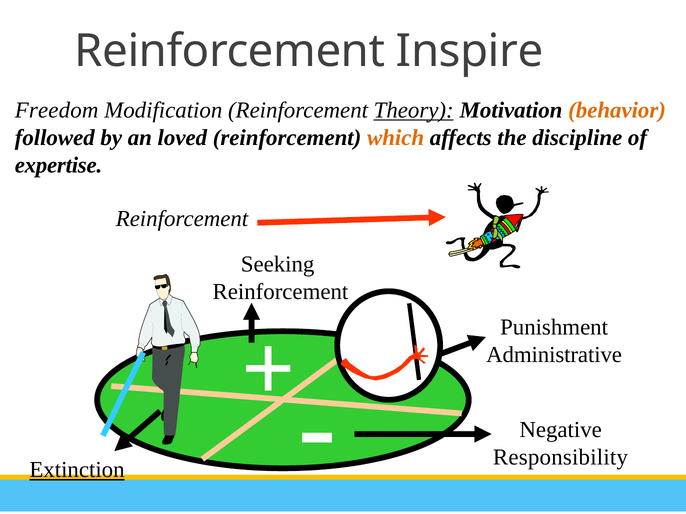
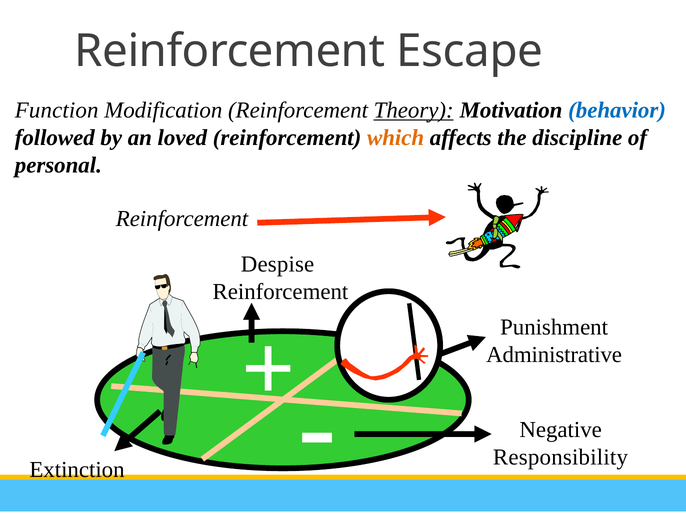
Inspire: Inspire -> Escape
Freedom: Freedom -> Function
behavior colour: orange -> blue
expertise: expertise -> personal
Seeking: Seeking -> Despise
Extinction underline: present -> none
